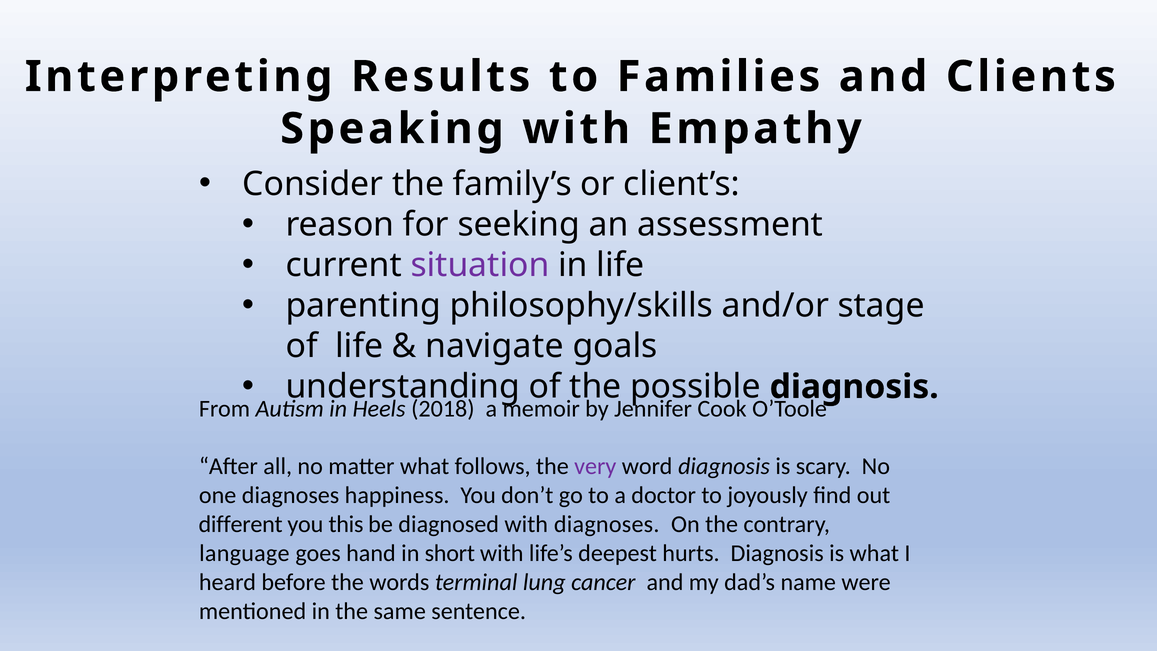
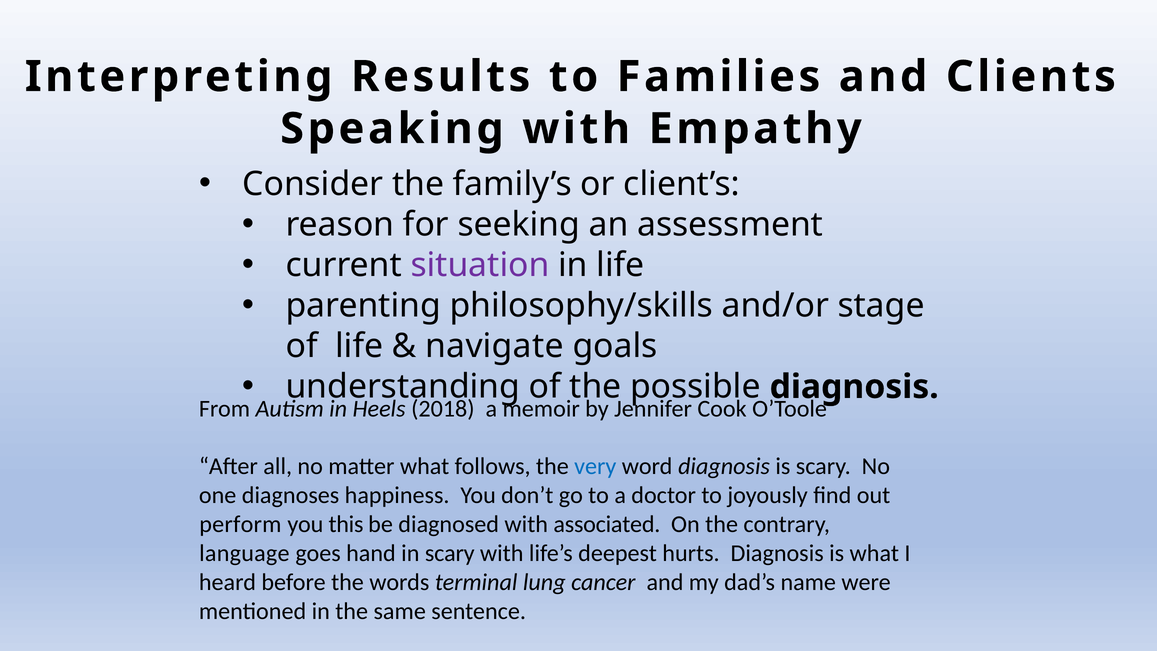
very colour: purple -> blue
different: different -> perform
with diagnoses: diagnoses -> associated
in short: short -> scary
